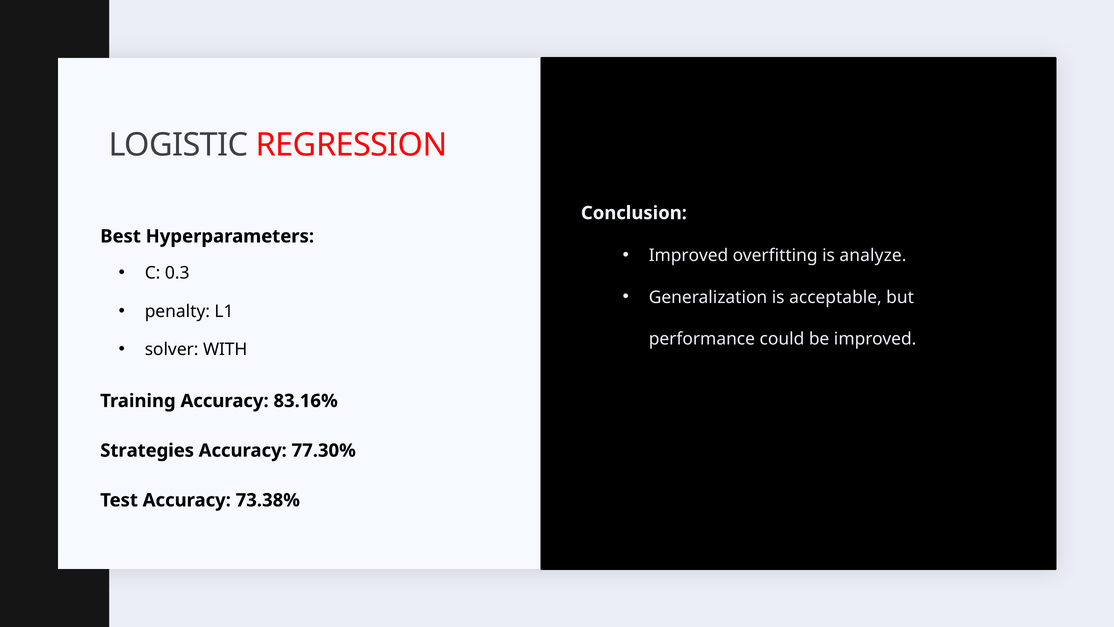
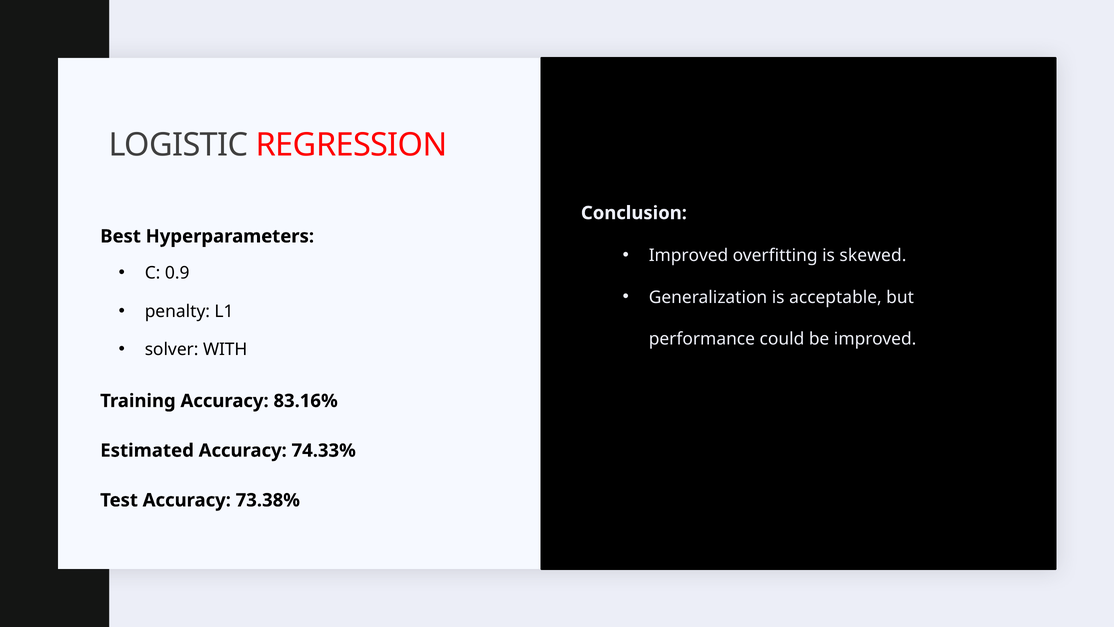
analyze: analyze -> skewed
0.3: 0.3 -> 0.9
Strategies: Strategies -> Estimated
77.30%: 77.30% -> 74.33%
